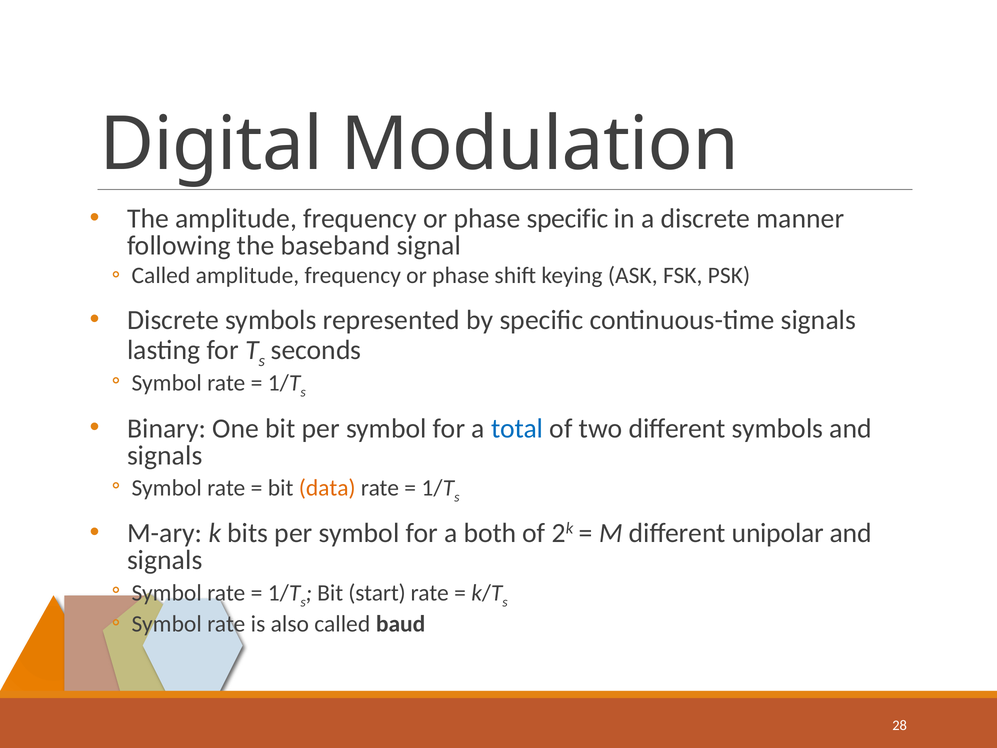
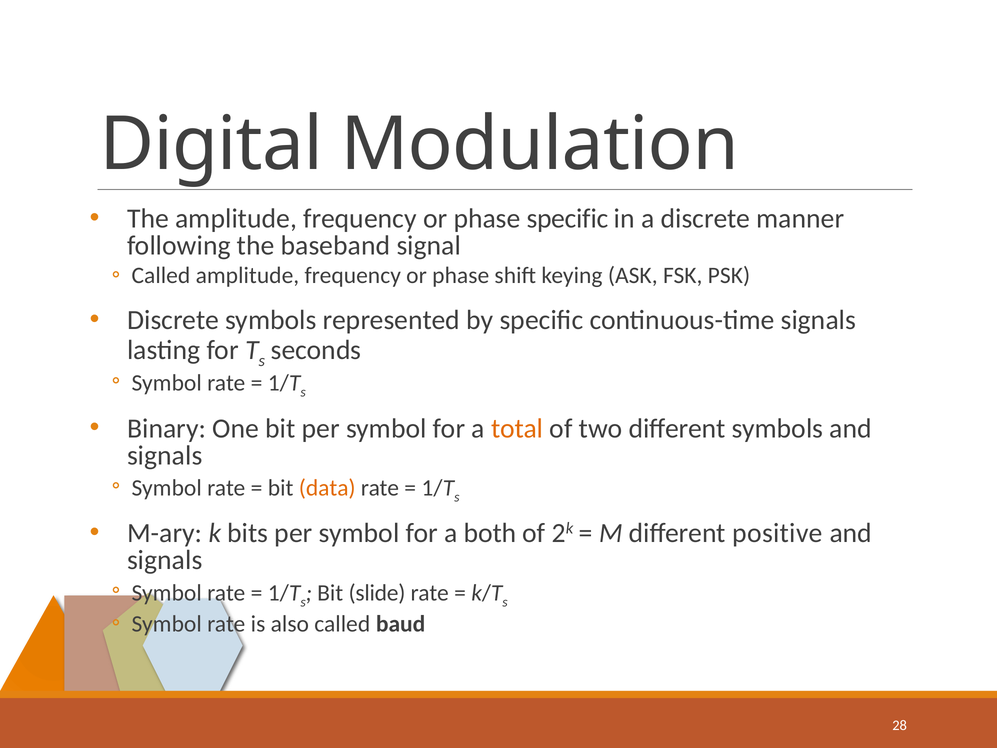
total colour: blue -> orange
unipolar: unipolar -> positive
start: start -> slide
